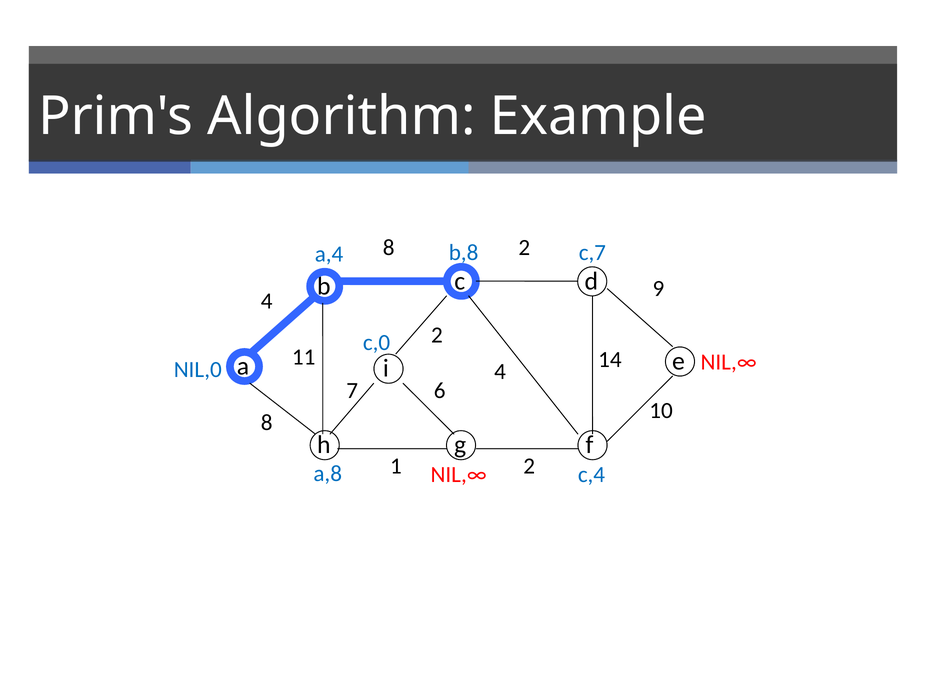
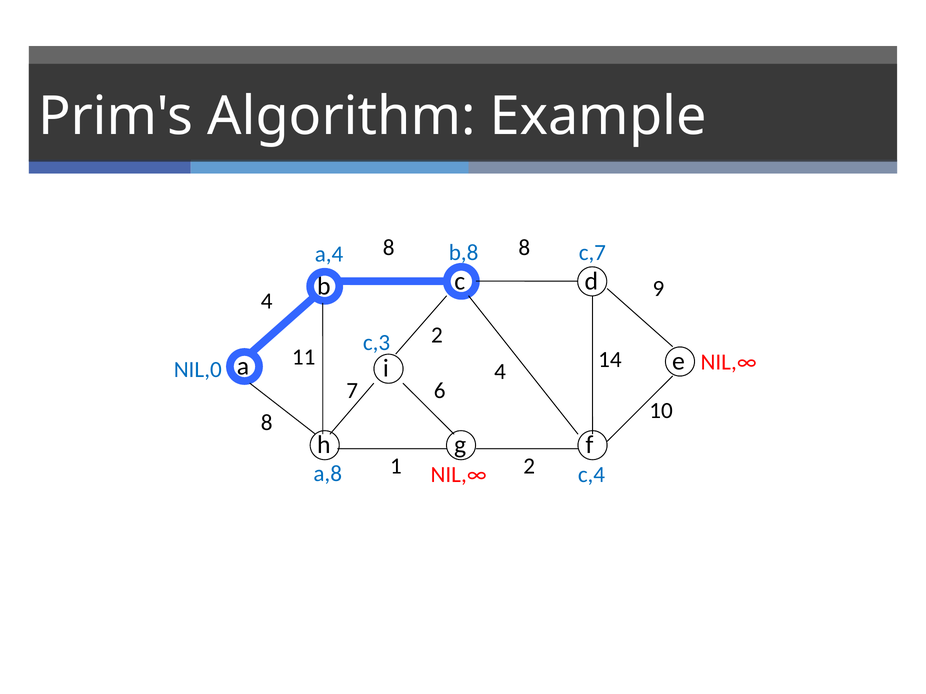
8 2: 2 -> 8
c,0: c,0 -> c,3
